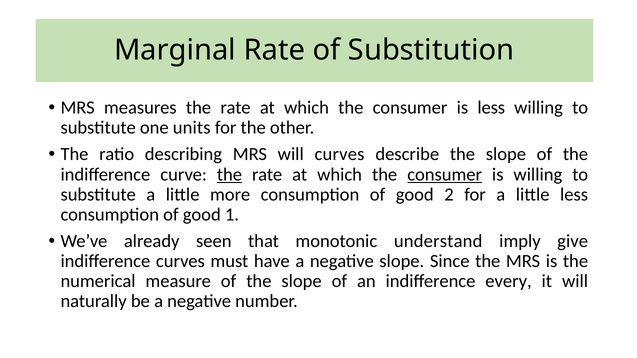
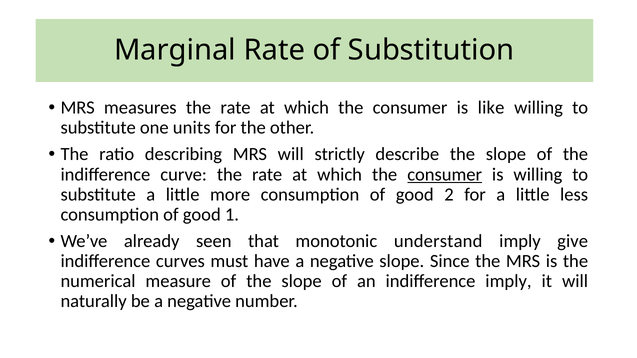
is less: less -> like
will curves: curves -> strictly
the at (230, 175) underline: present -> none
indifference every: every -> imply
